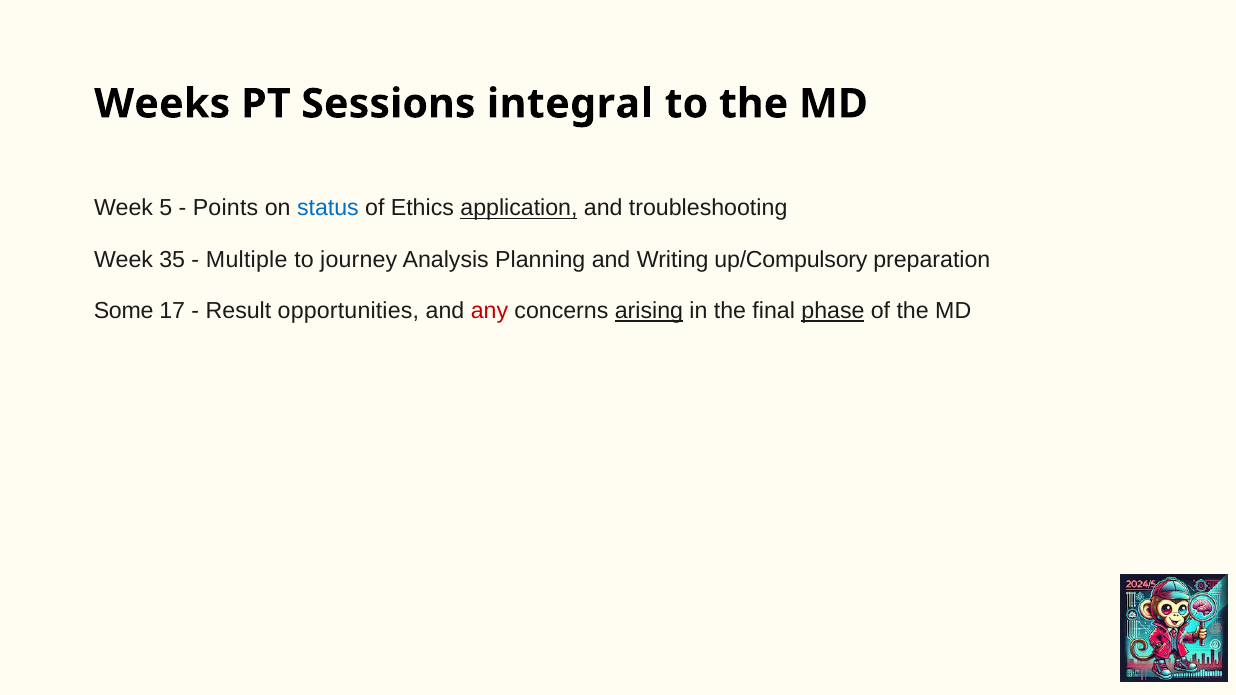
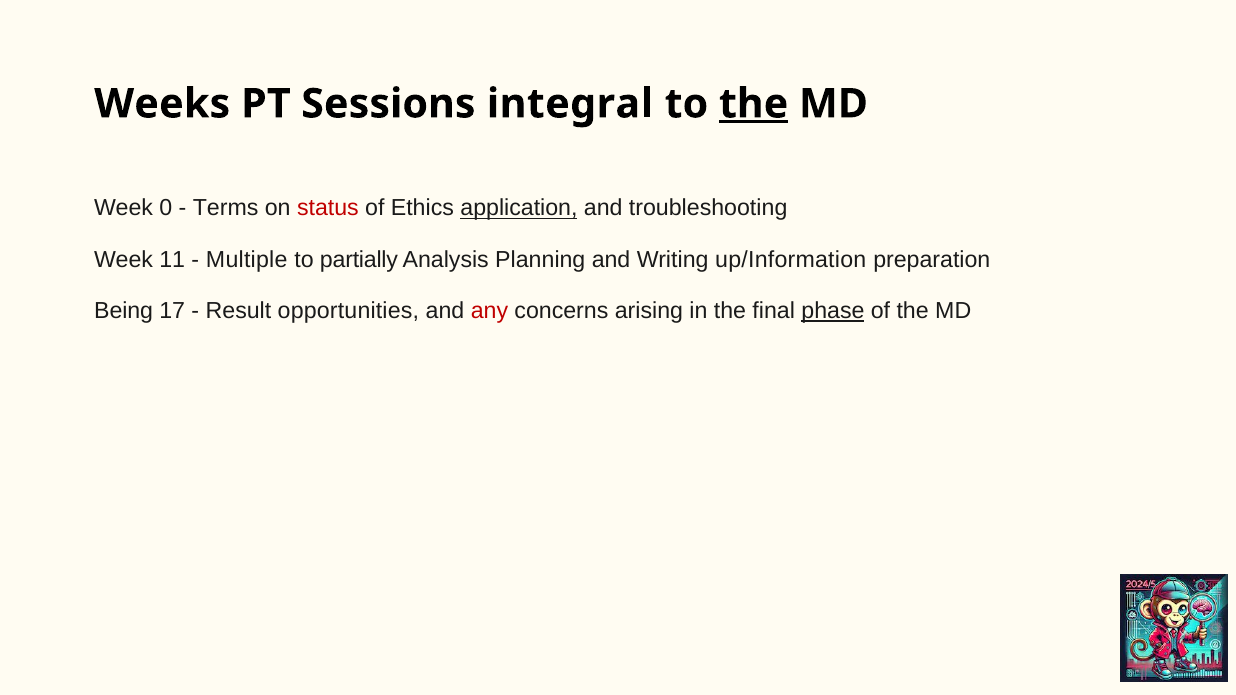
the at (754, 104) underline: none -> present
5: 5 -> 0
Points: Points -> Terms
status colour: blue -> red
35: 35 -> 11
journey: journey -> partially
up/Compulsory: up/Compulsory -> up/Information
Some: Some -> Being
arising underline: present -> none
